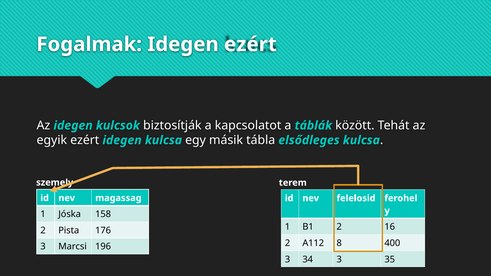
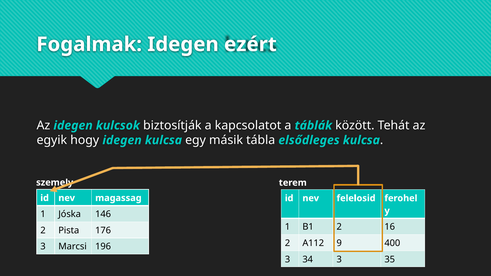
egyik ezért: ezért -> hogy
158: 158 -> 146
8: 8 -> 9
